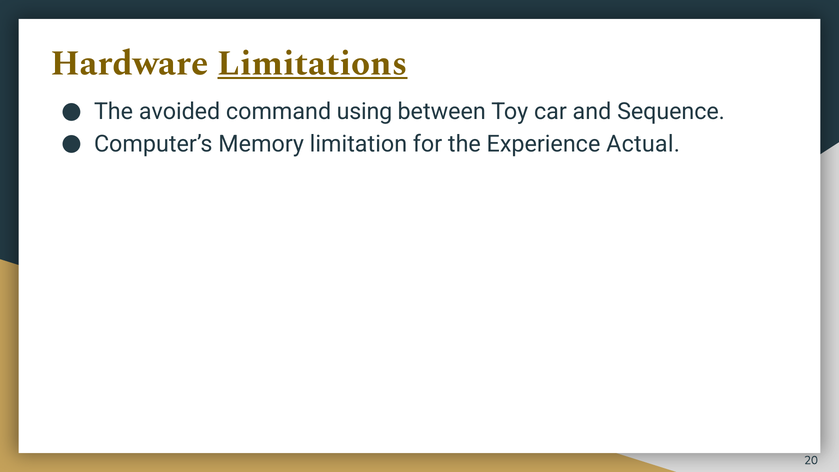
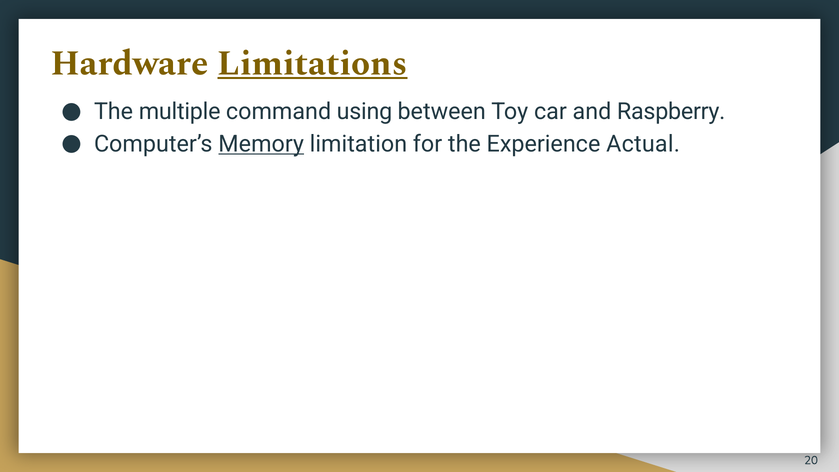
avoided: avoided -> multiple
Sequence: Sequence -> Raspberry
Memory underline: none -> present
